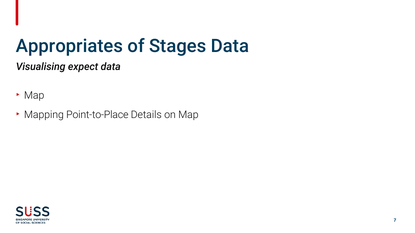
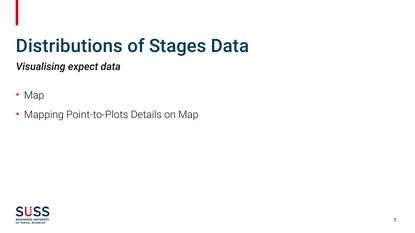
Appropriates: Appropriates -> Distributions
Point-to-Place: Point-to-Place -> Point-to-Plots
